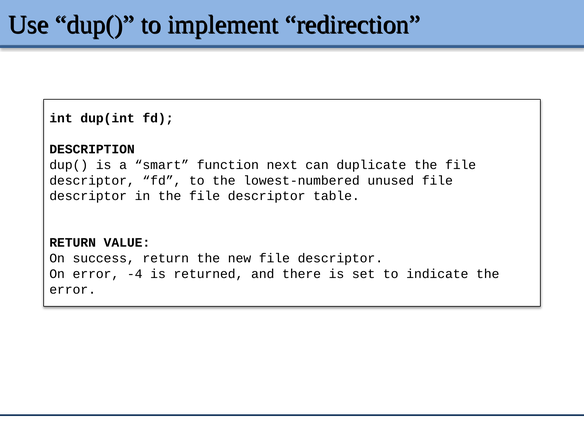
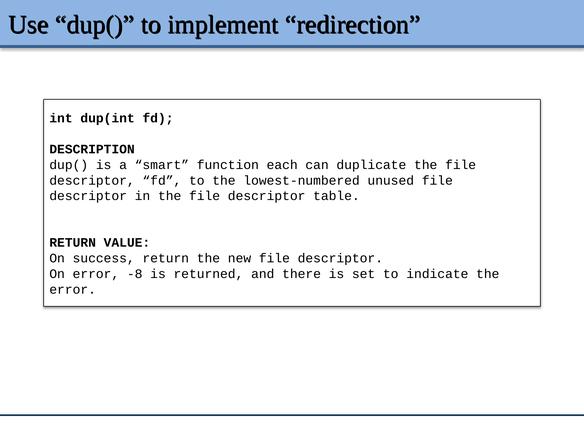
next: next -> each
-4: -4 -> -8
